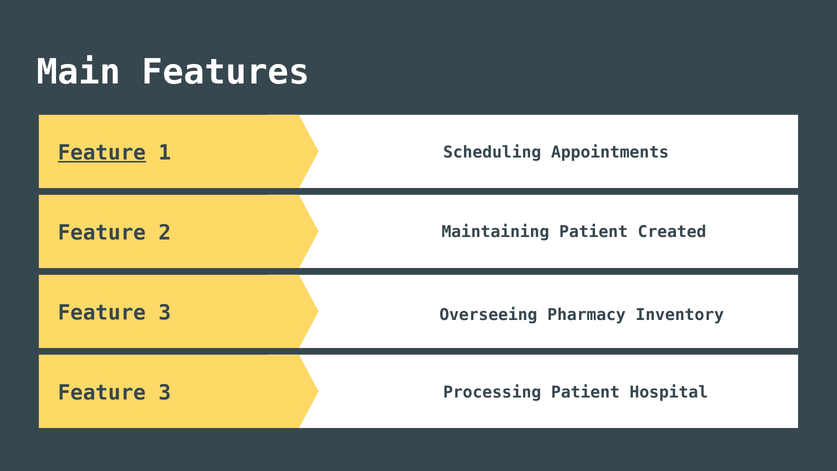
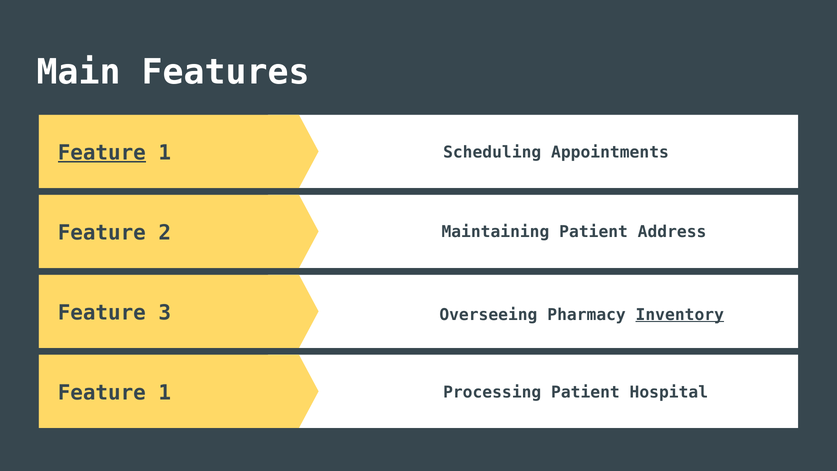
Created: Created -> Address
Inventory underline: none -> present
3 at (165, 393): 3 -> 1
